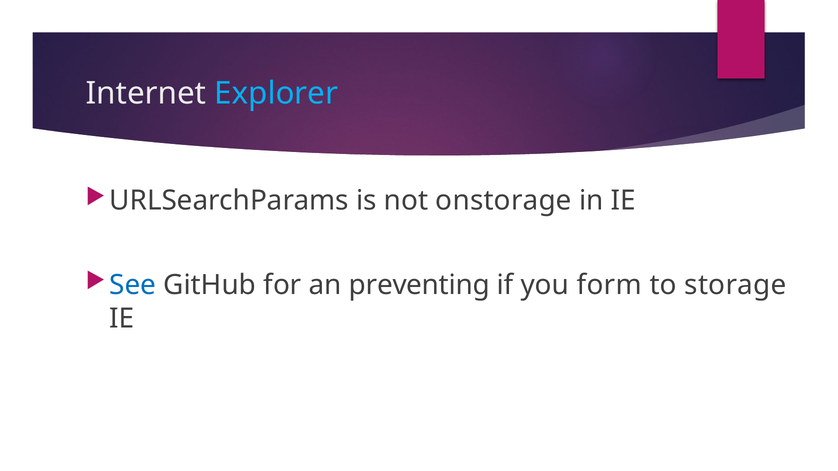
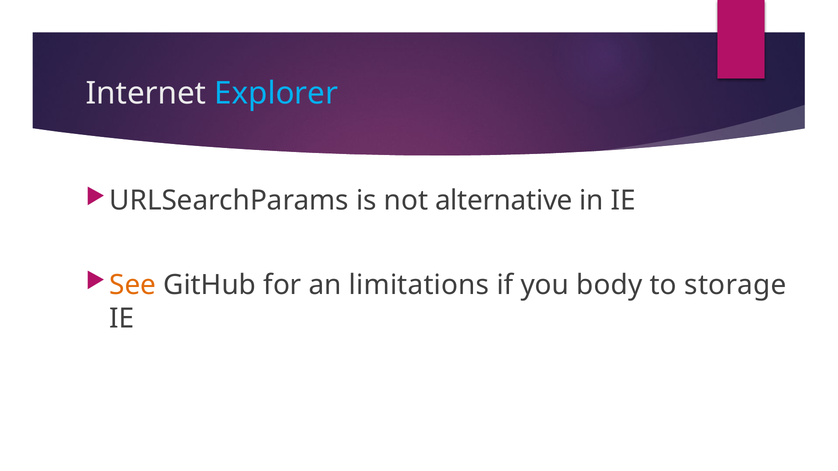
onstorage: onstorage -> alternative
See colour: blue -> orange
preventing: preventing -> limitations
form: form -> body
